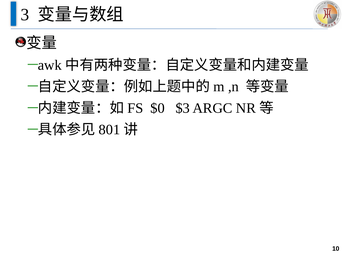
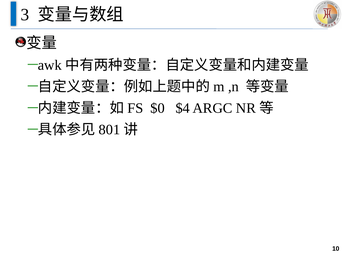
$3: $3 -> $4
